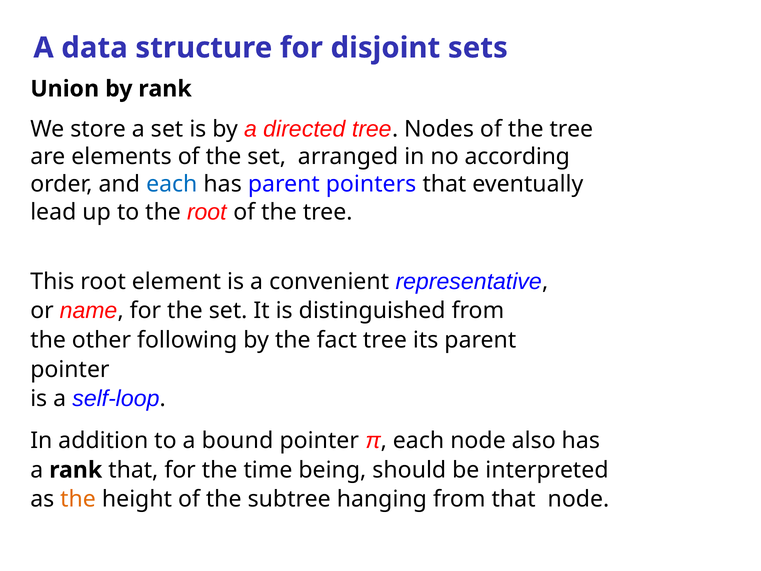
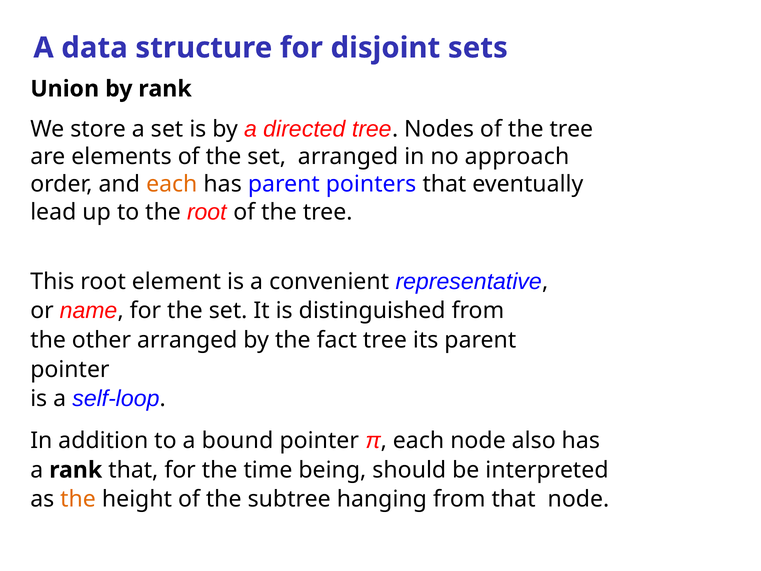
according: according -> approach
each at (172, 184) colour: blue -> orange
other following: following -> arranged
